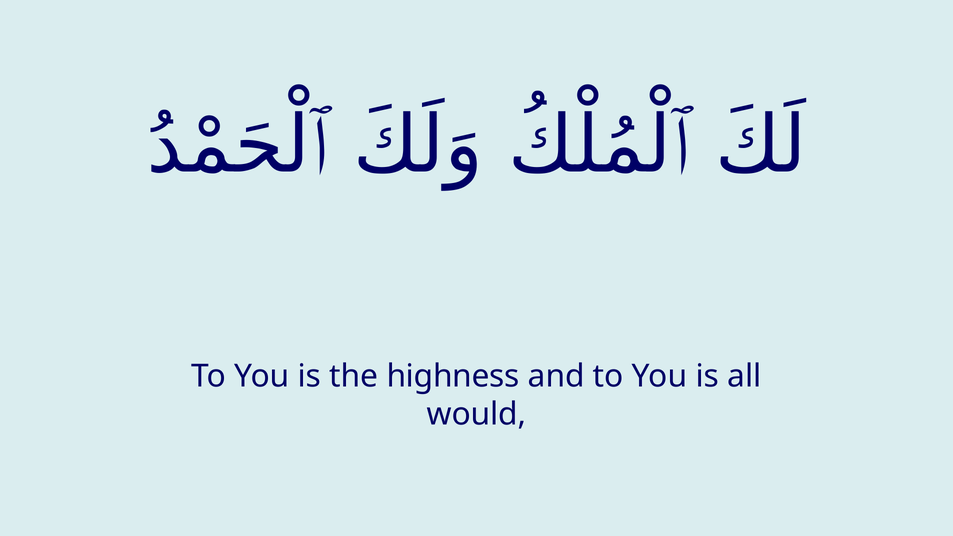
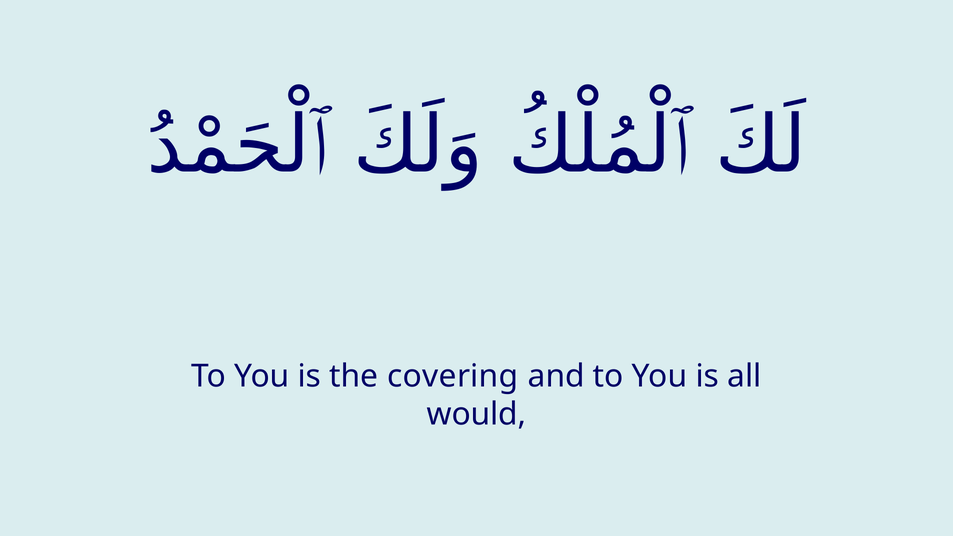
highness: highness -> covering
